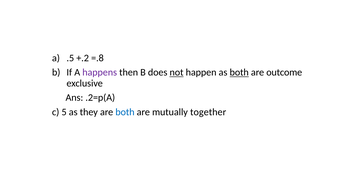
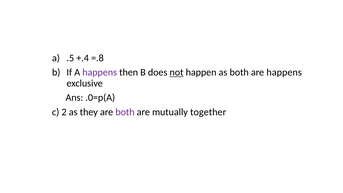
+.2: +.2 -> +.4
both at (239, 72) underline: present -> none
are outcome: outcome -> happens
.2=p(A: .2=p(A -> .0=p(A
5: 5 -> 2
both at (125, 112) colour: blue -> purple
